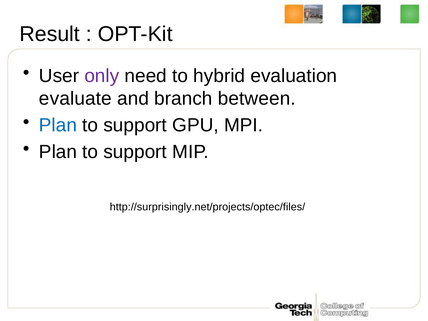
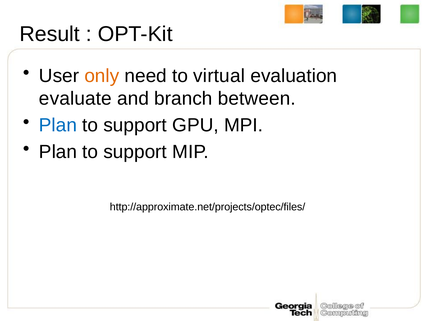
only colour: purple -> orange
hybrid: hybrid -> virtual
http://surprisingly.net/projects/optec/files/: http://surprisingly.net/projects/optec/files/ -> http://approximate.net/projects/optec/files/
